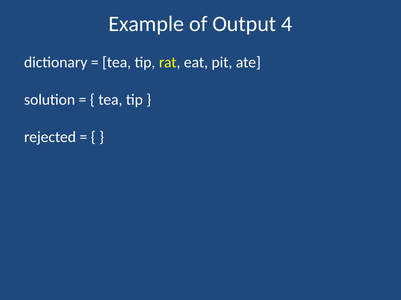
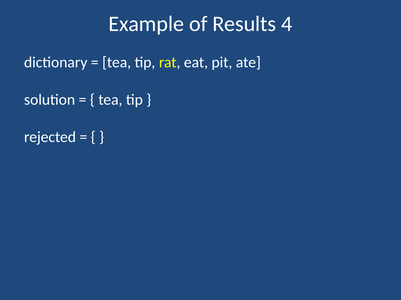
Output: Output -> Results
